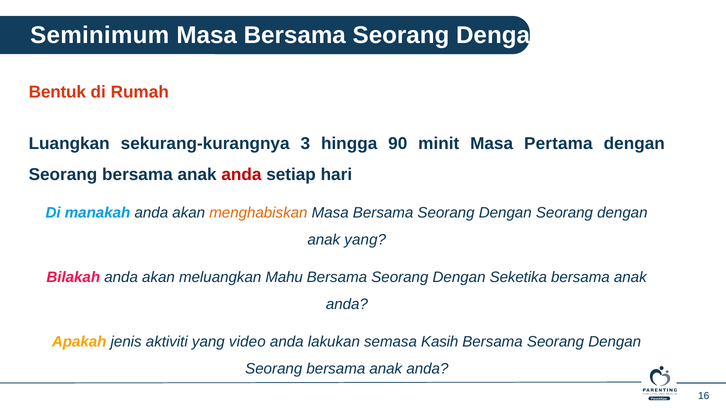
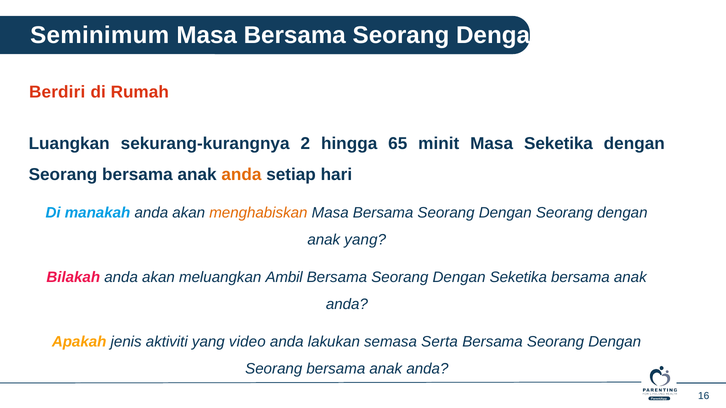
Bentuk: Bentuk -> Berdiri
3: 3 -> 2
90: 90 -> 65
Masa Pertama: Pertama -> Seketika
anda at (241, 175) colour: red -> orange
Mahu: Mahu -> Ambil
Kasih: Kasih -> Serta
